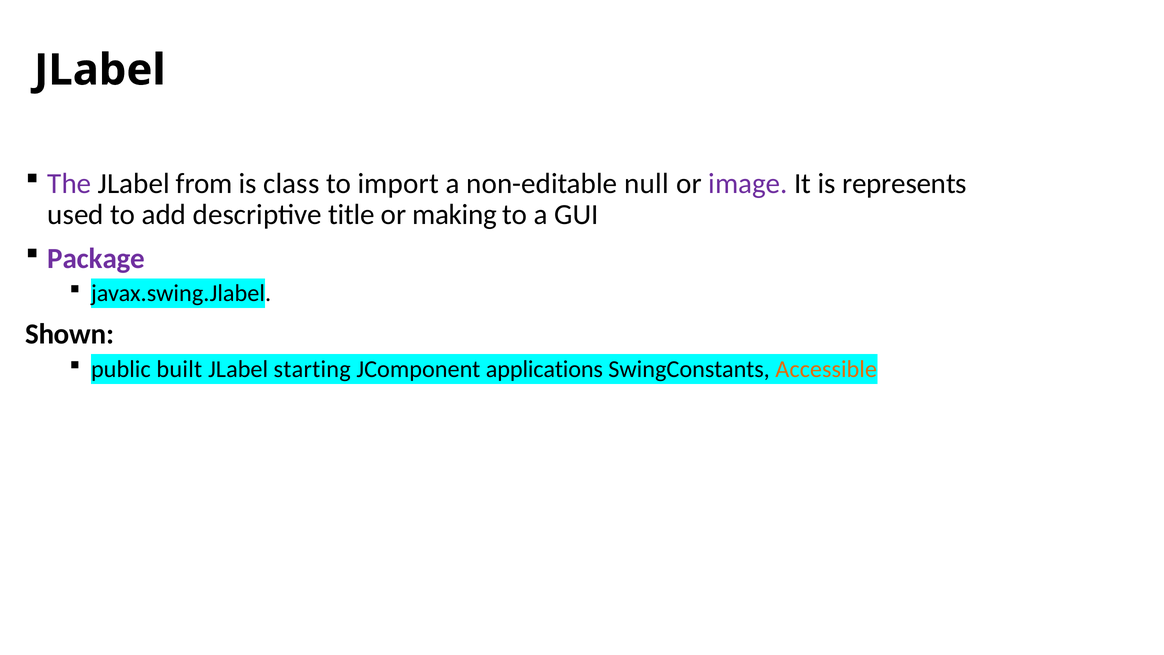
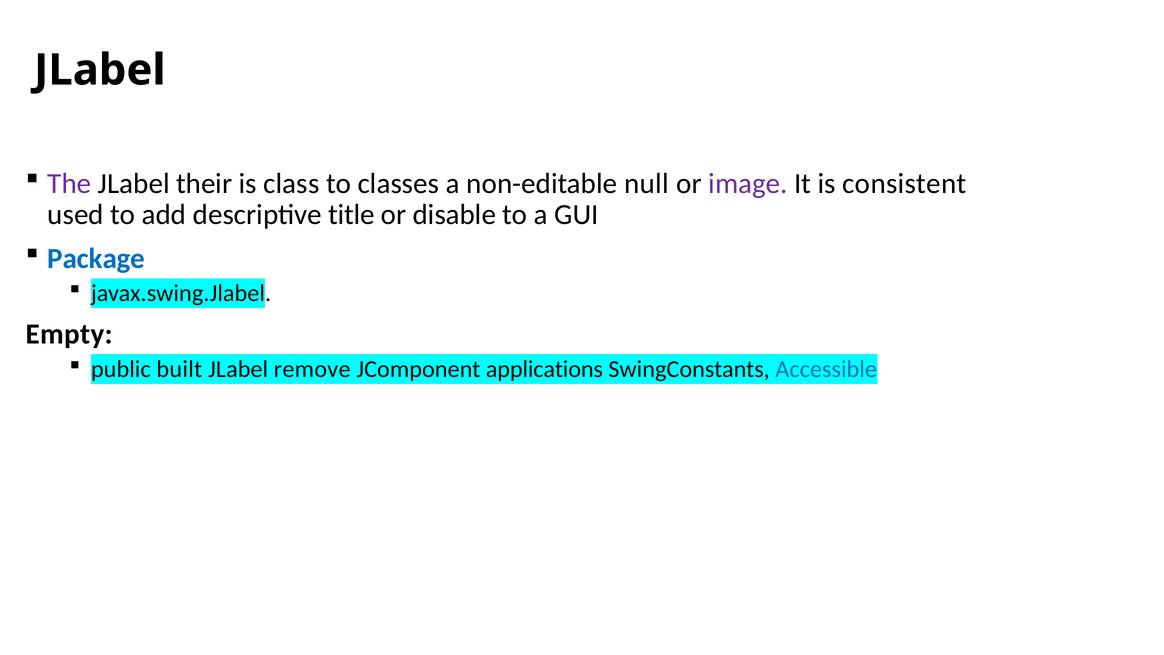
from: from -> their
import: import -> classes
represents: represents -> consistent
making: making -> disable
Package colour: purple -> blue
Shown: Shown -> Empty
starting: starting -> remove
Accessible colour: orange -> blue
